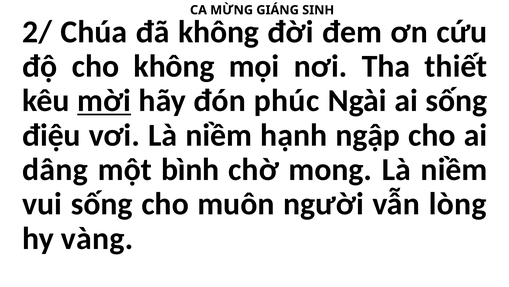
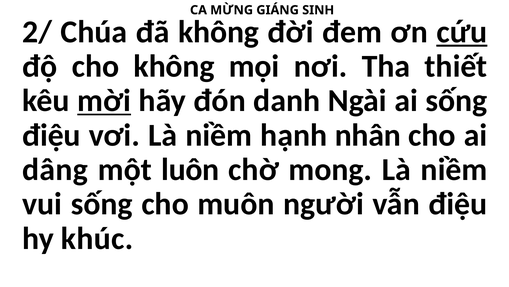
cứu underline: none -> present
phúc: phúc -> danh
ngập: ngập -> nhân
bình: bình -> luôn
vẫn lòng: lòng -> điệu
vàng: vàng -> khúc
